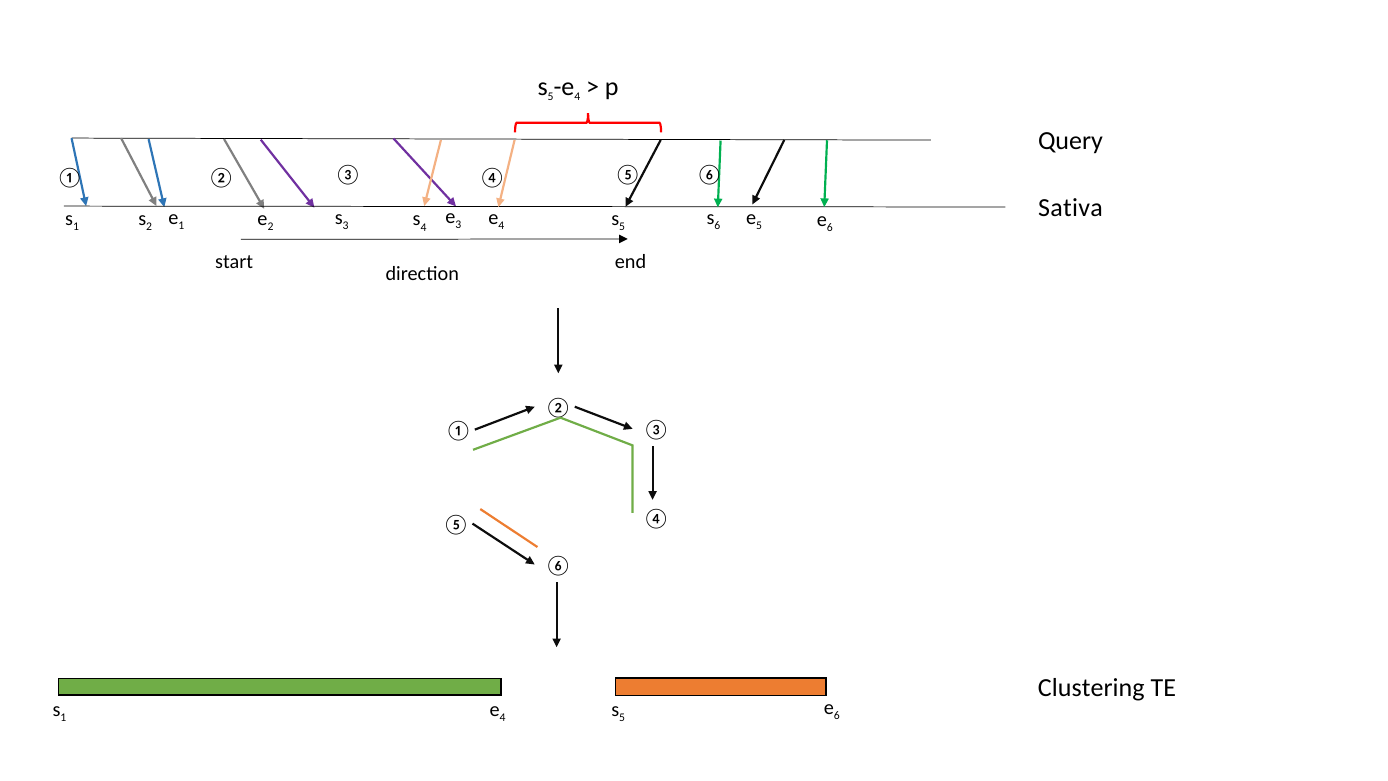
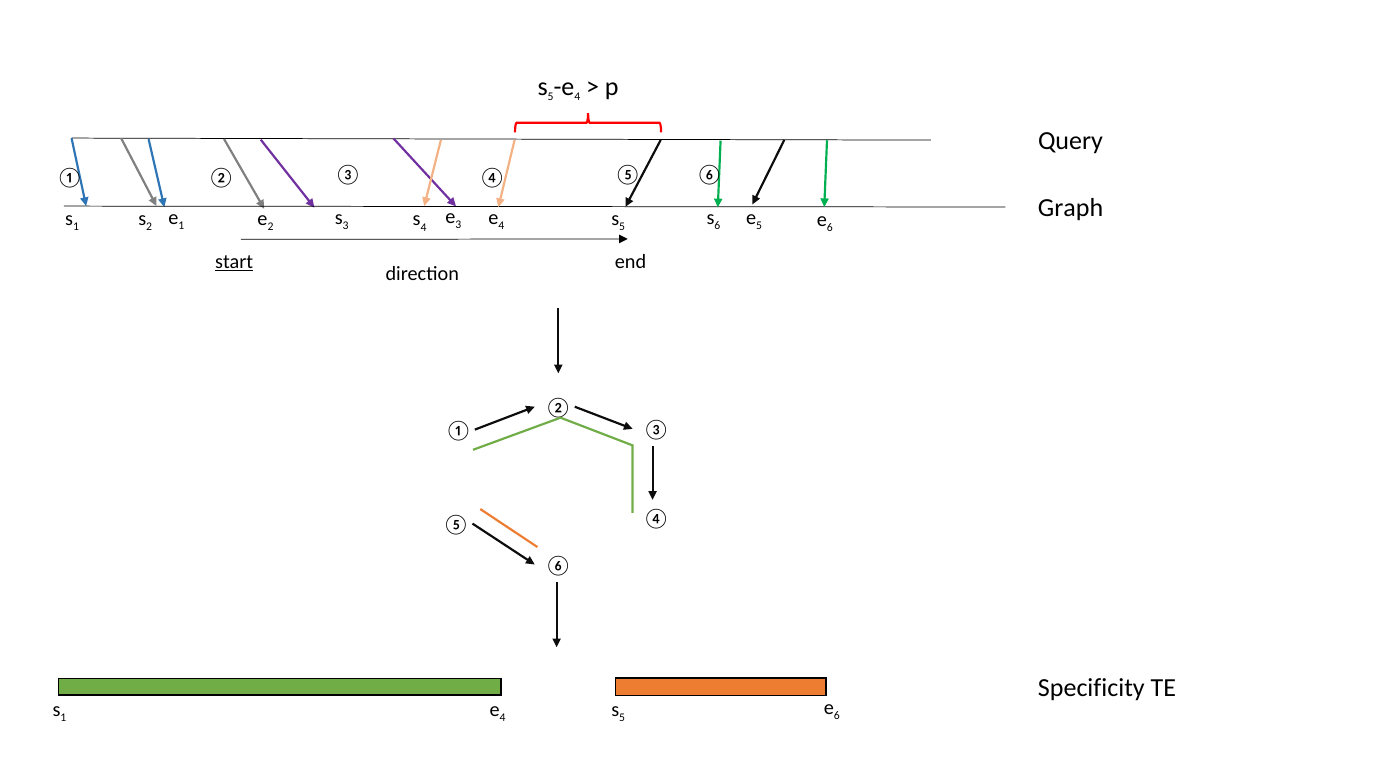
Sativa: Sativa -> Graph
start underline: none -> present
Clustering: Clustering -> Specificity
